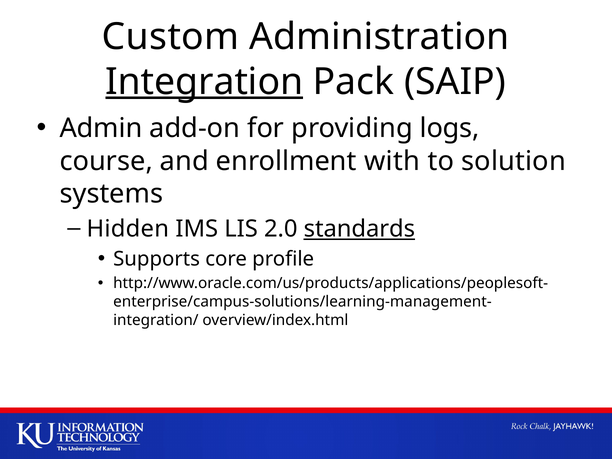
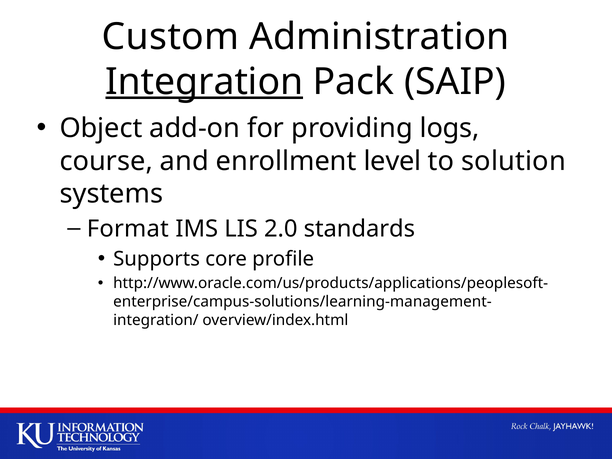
Admin: Admin -> Object
with: with -> level
Hidden: Hidden -> Format
standards underline: present -> none
